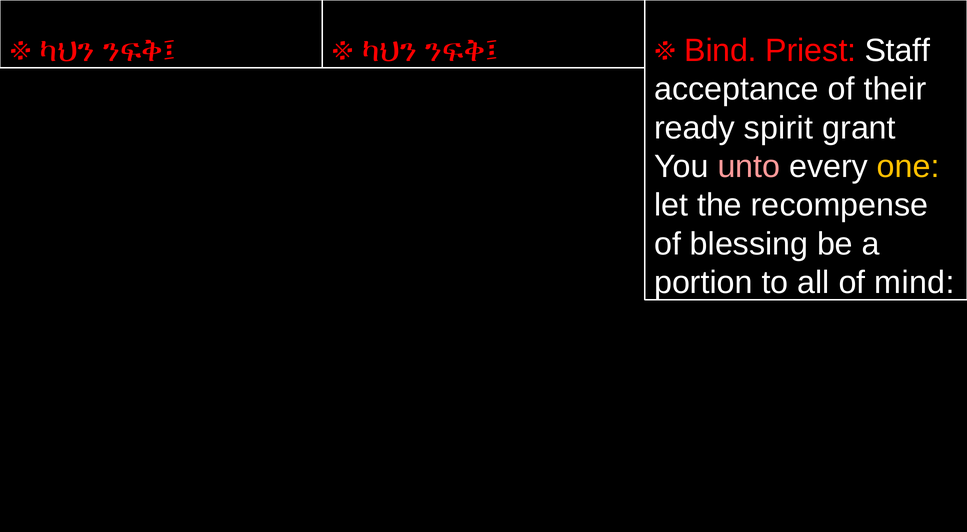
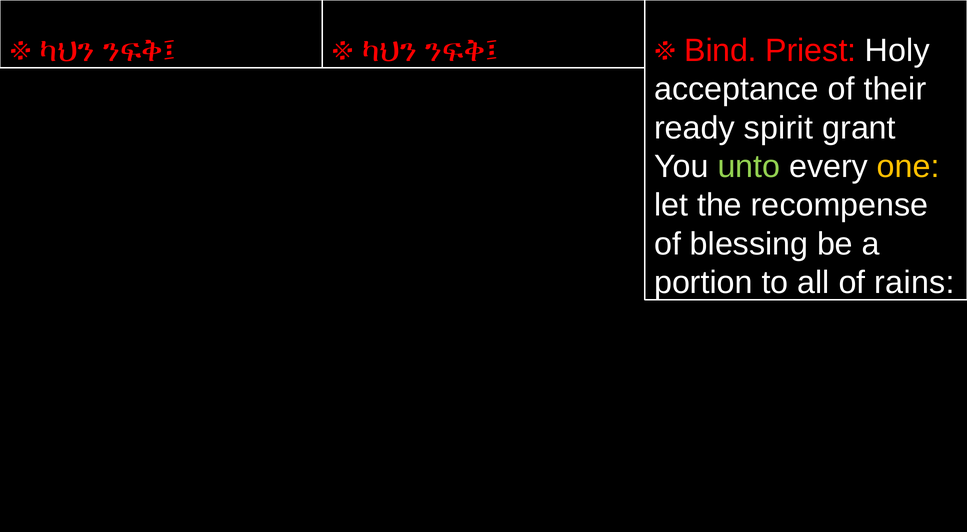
Staff: Staff -> Holy
unto colour: pink -> light green
mind: mind -> rains
